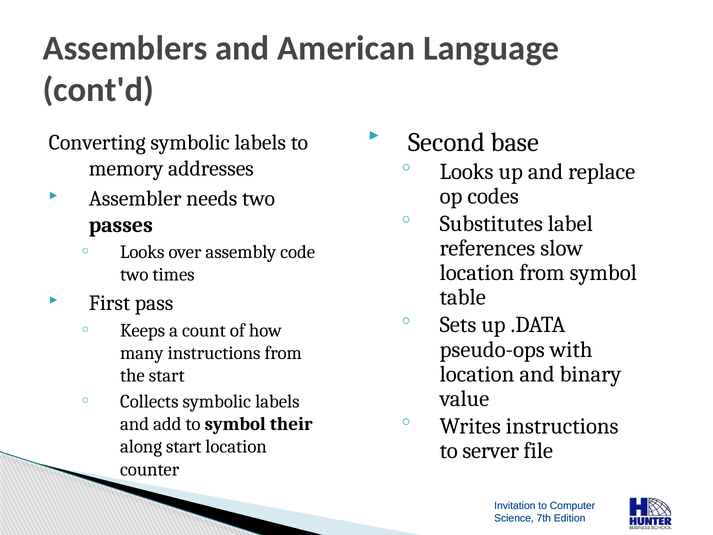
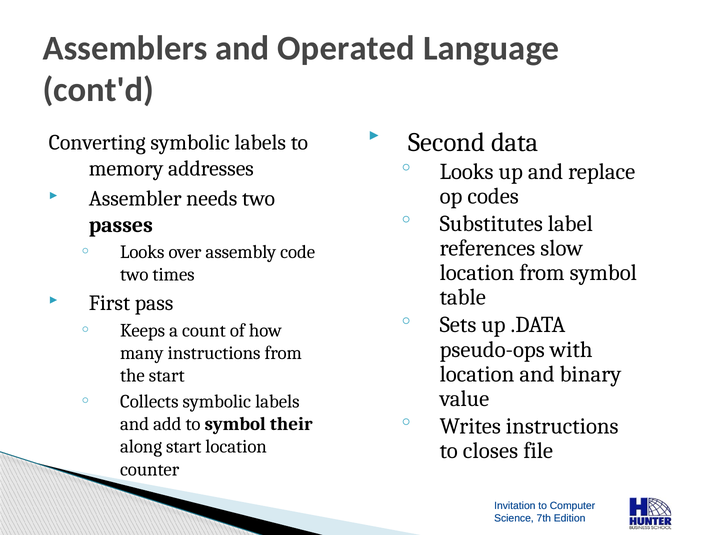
American: American -> Operated
base: base -> data
server: server -> closes
